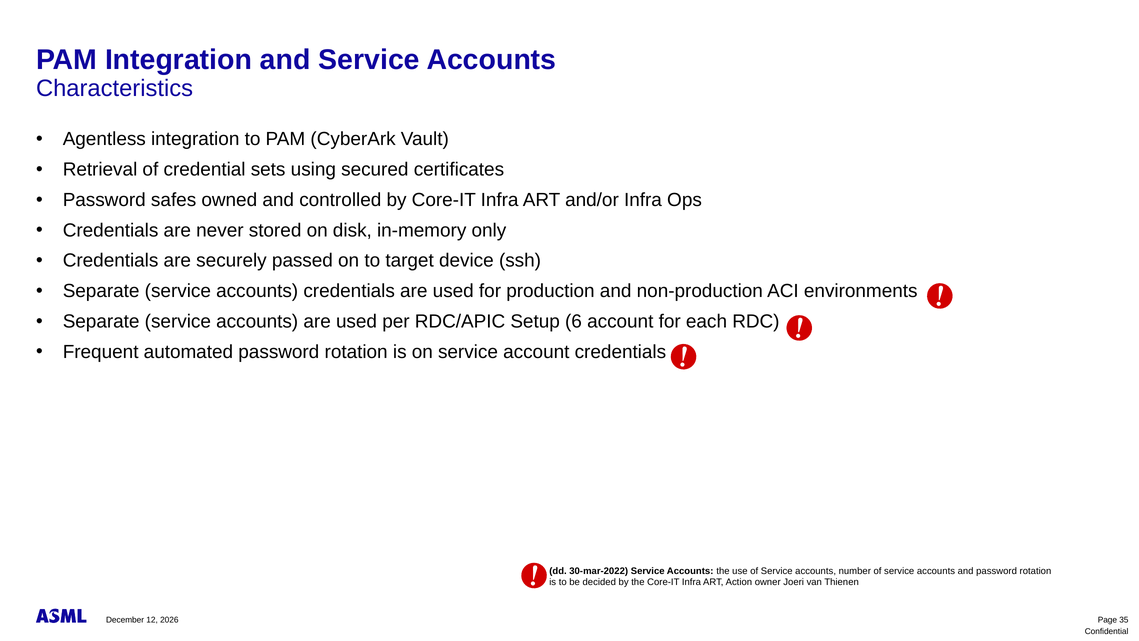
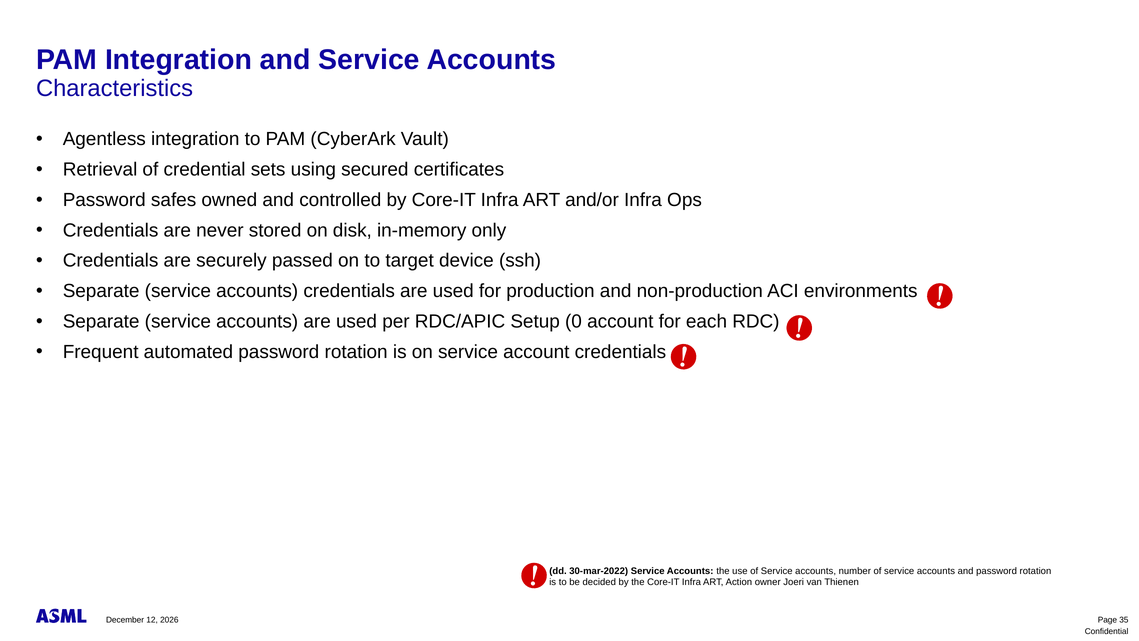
6: 6 -> 0
